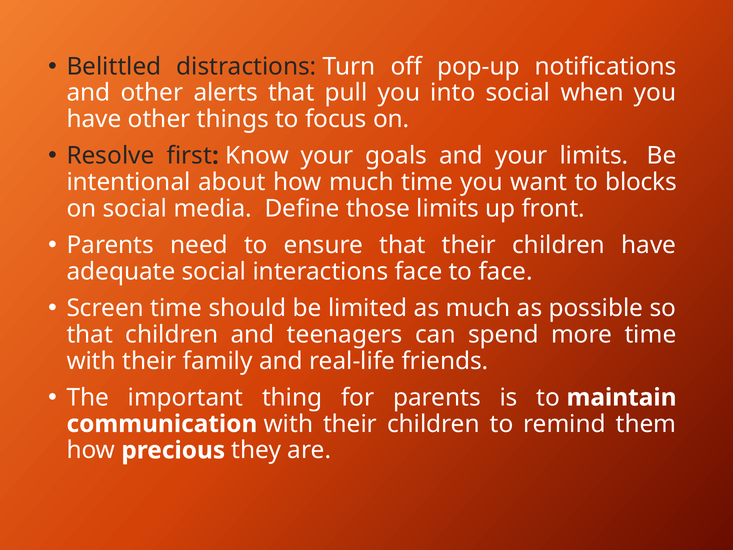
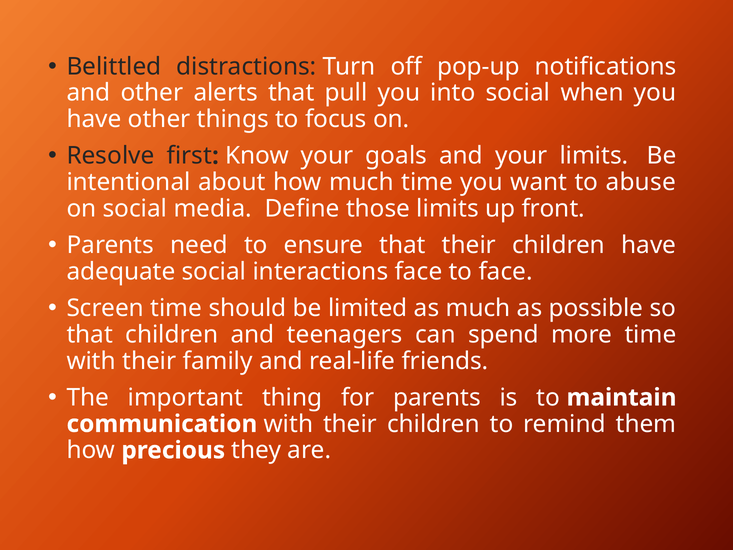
blocks: blocks -> abuse
